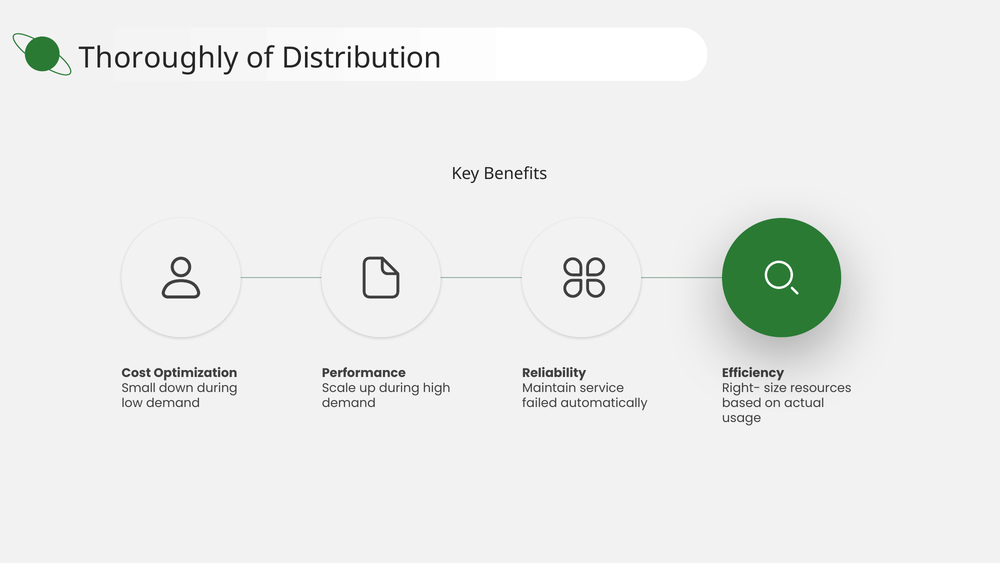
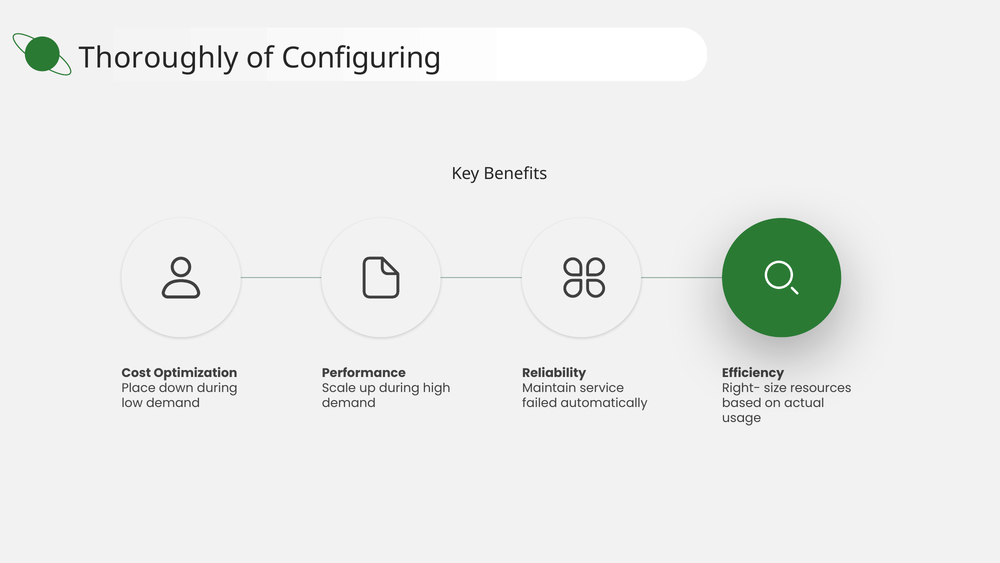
Distribution: Distribution -> Configuring
Small: Small -> Place
